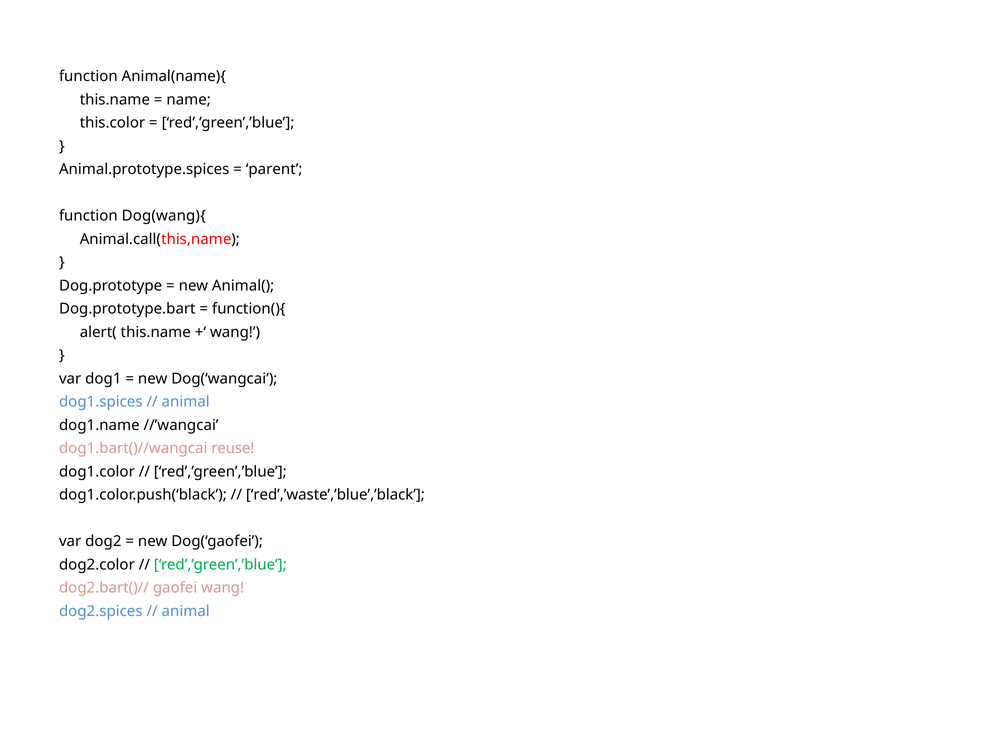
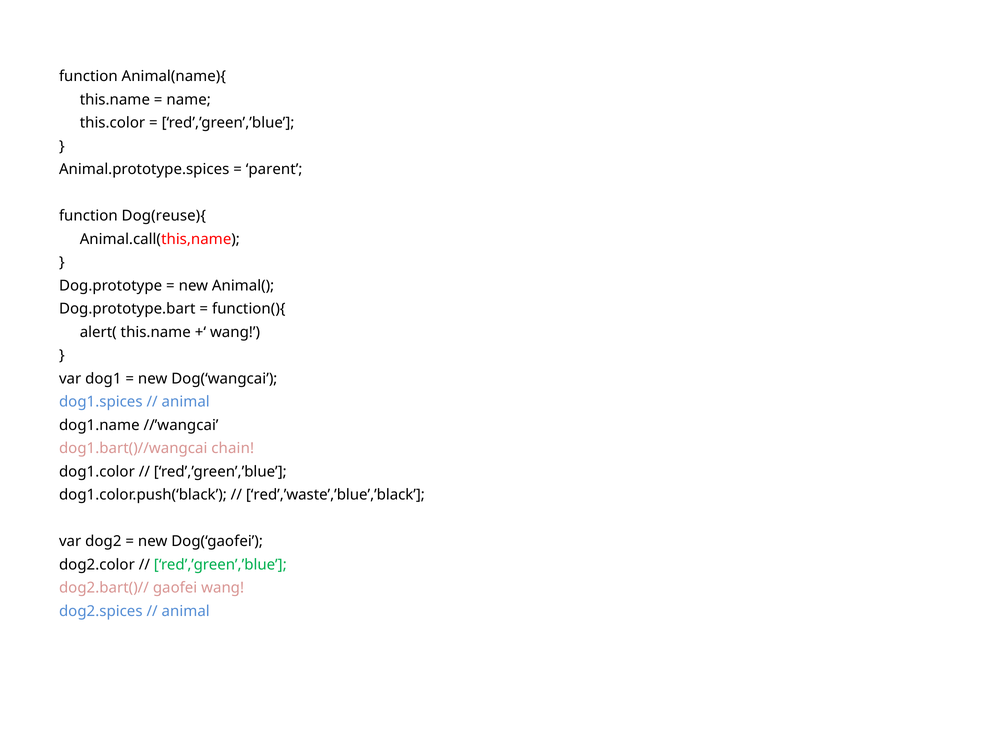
Dog(wang){: Dog(wang){ -> Dog(reuse){
reuse: reuse -> chain
